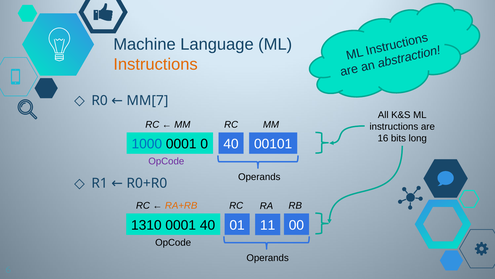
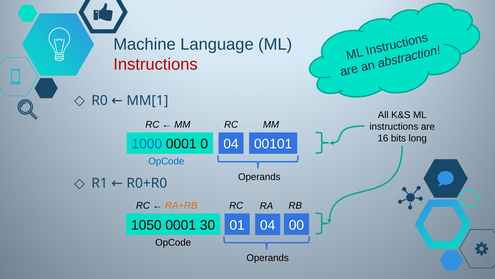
Instructions at (156, 64) colour: orange -> red
MM[7: MM[7 -> MM[1
0 40: 40 -> 04
OpCode at (166, 161) colour: purple -> blue
1310: 1310 -> 1050
0001 40: 40 -> 30
01 11: 11 -> 04
